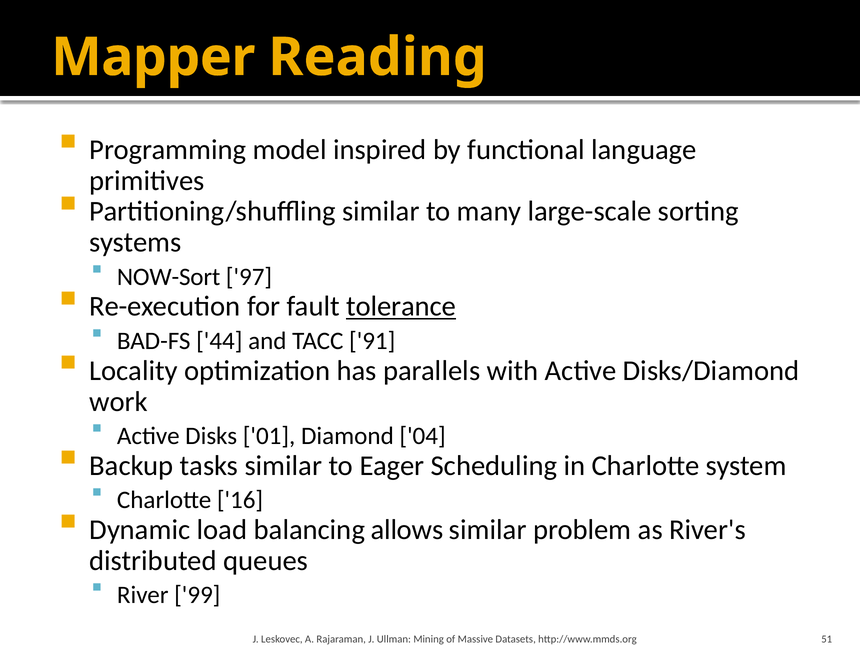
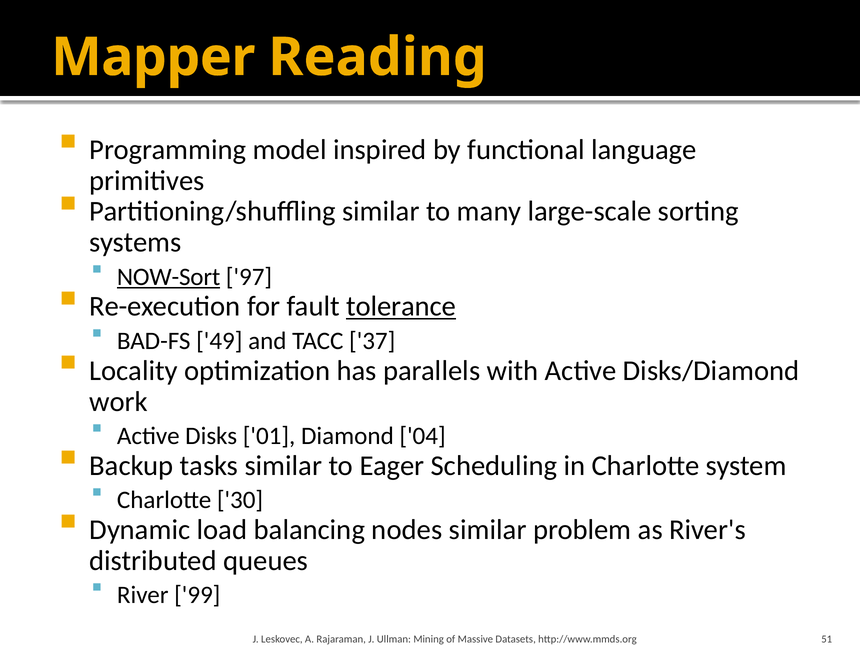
NOW-Sort underline: none -> present
44: 44 -> 49
91: 91 -> 37
16: 16 -> 30
allows: allows -> nodes
